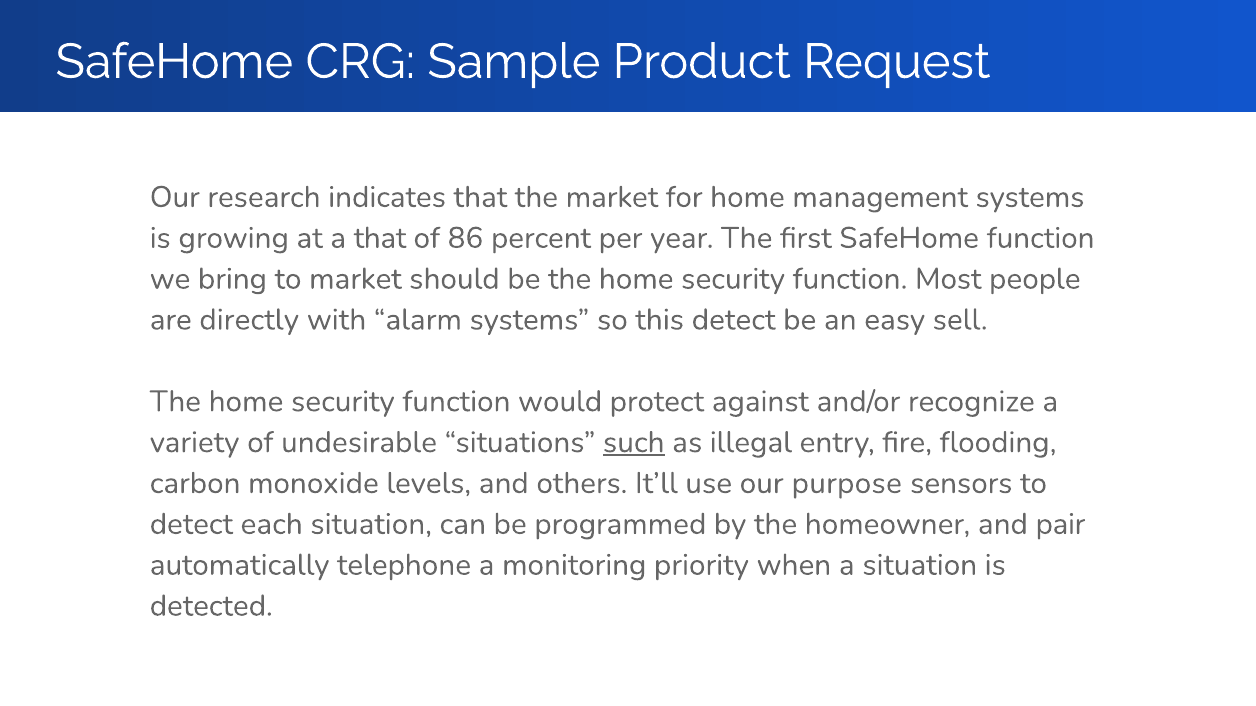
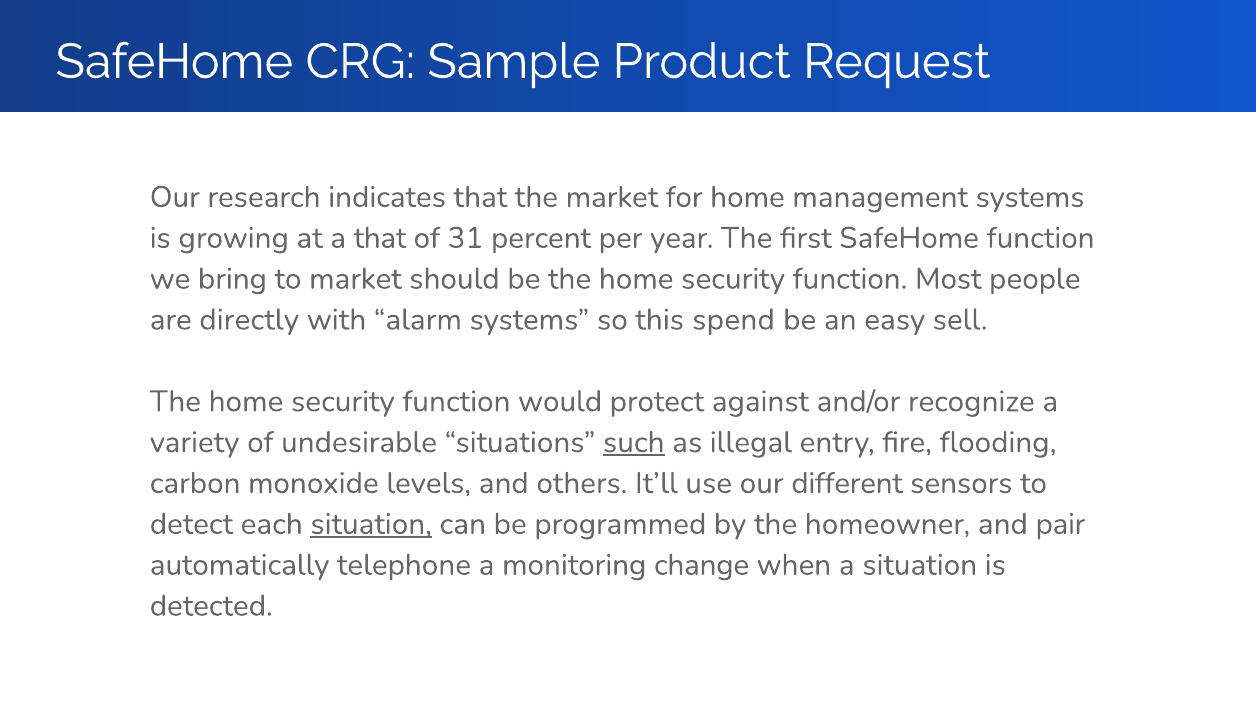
86: 86 -> 31
this detect: detect -> spend
purpose: purpose -> different
situation at (371, 524) underline: none -> present
priority: priority -> change
